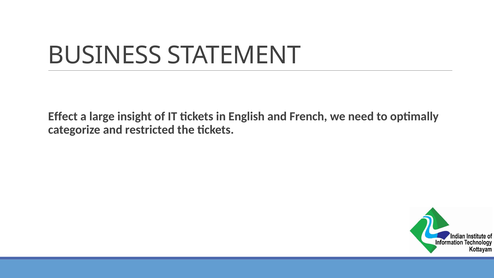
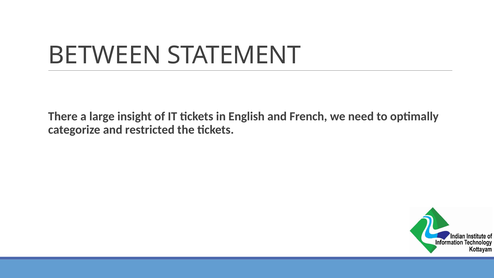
BUSINESS: BUSINESS -> BETWEEN
Effect: Effect -> There
